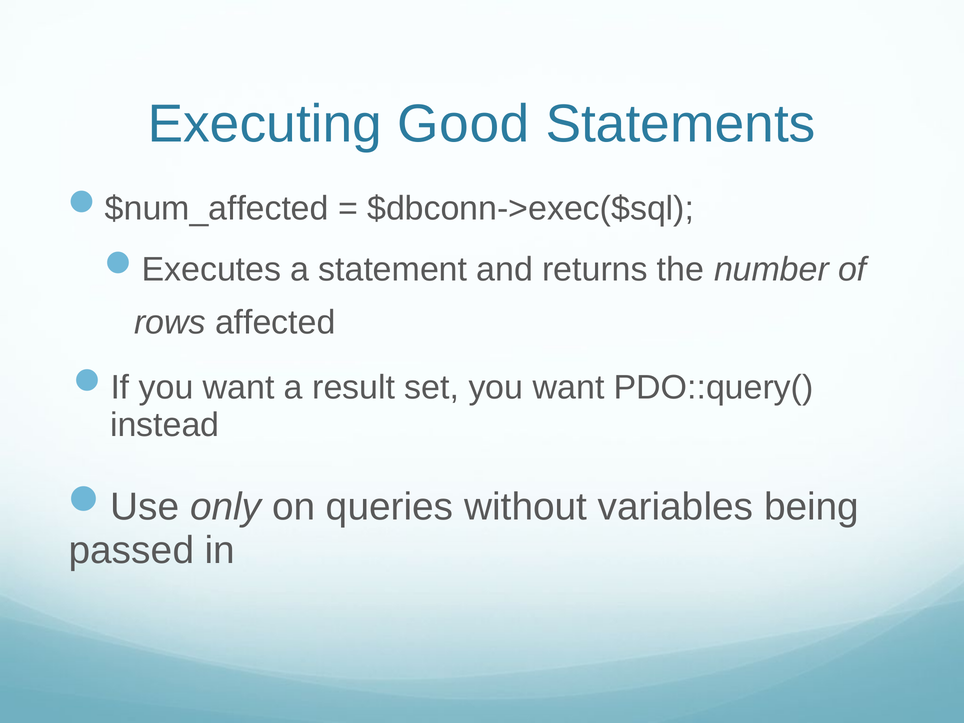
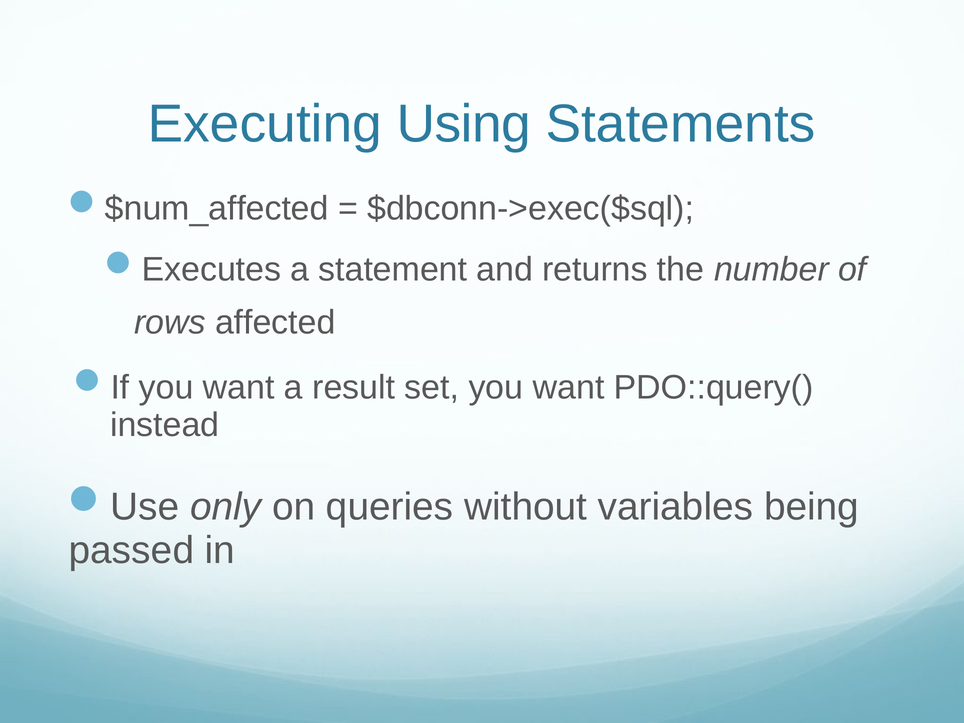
Good: Good -> Using
